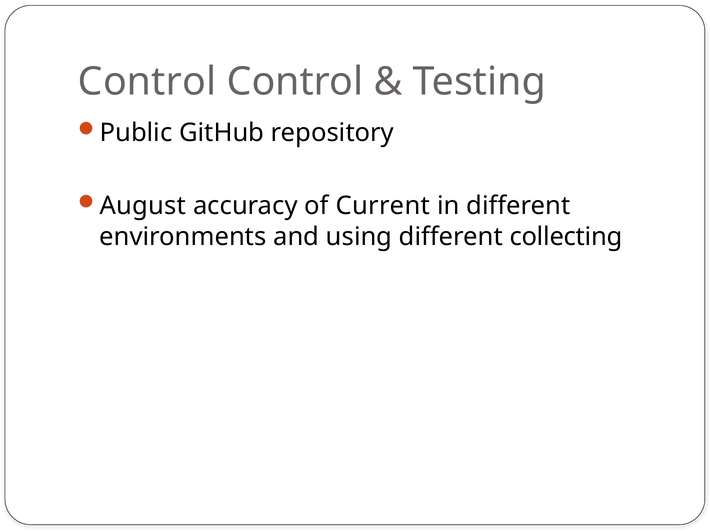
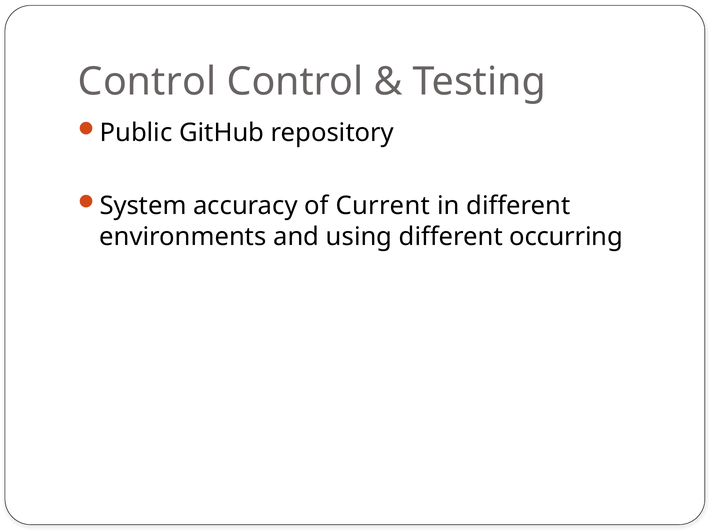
August: August -> System
collecting: collecting -> occurring
